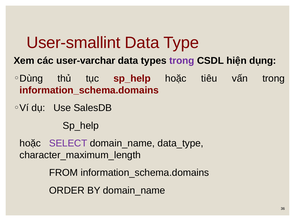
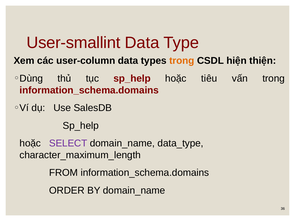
user-varchar: user-varchar -> user-column
trong at (182, 61) colour: purple -> orange
dụng: dụng -> thiện
